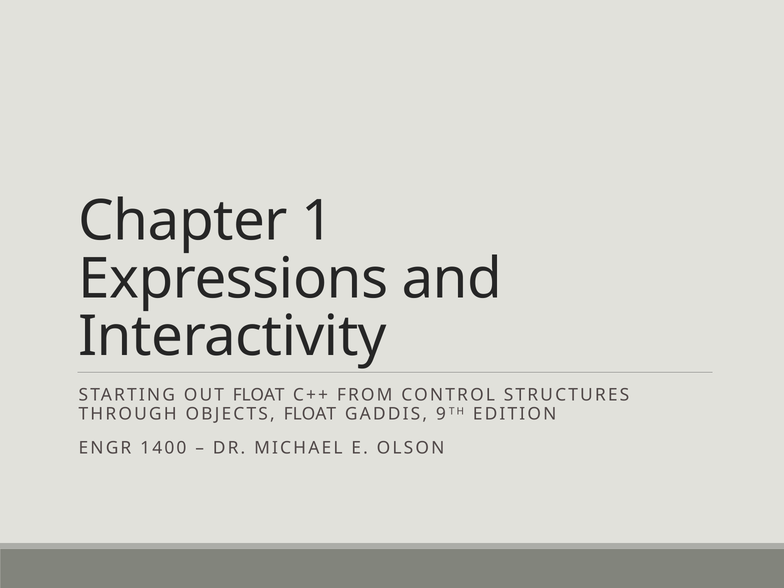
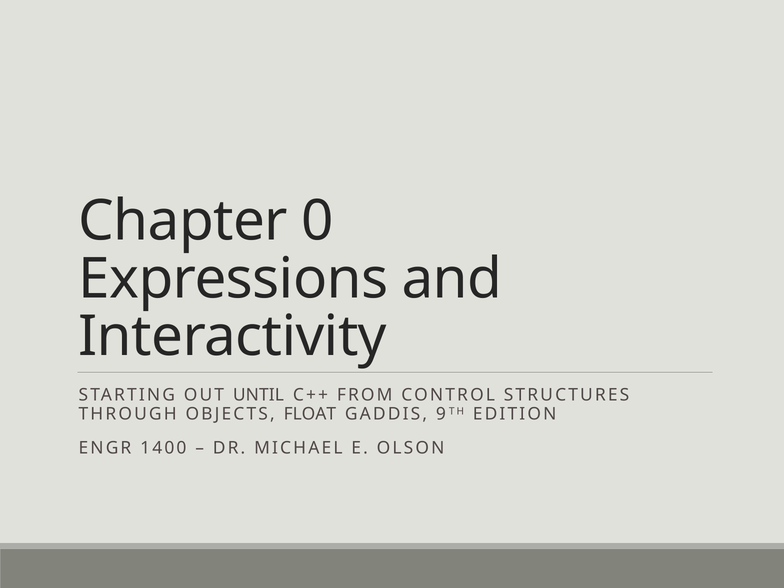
1: 1 -> 0
OUT FLOAT: FLOAT -> UNTIL
